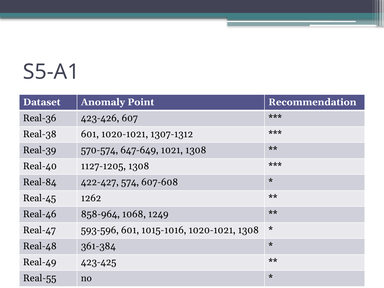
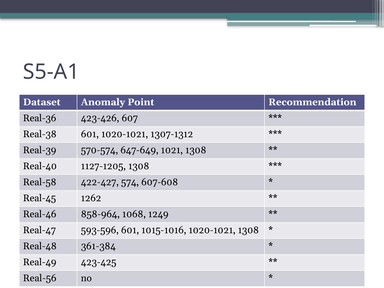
Real-84: Real-84 -> Real-58
Real-55: Real-55 -> Real-56
